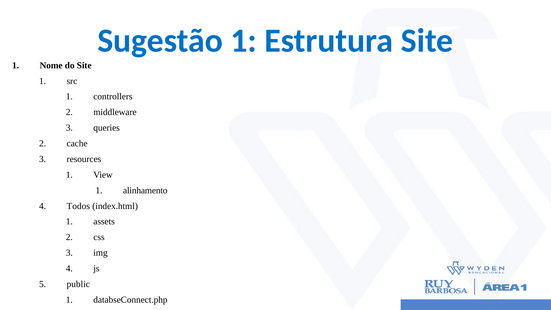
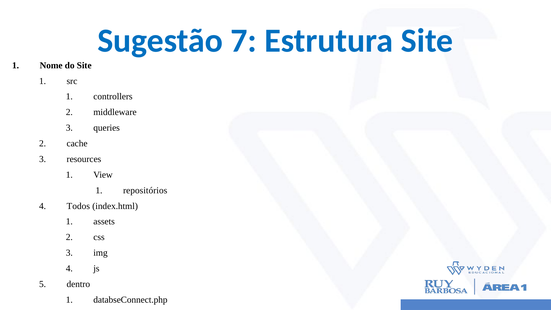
Sugestão 1: 1 -> 7
alinhamento: alinhamento -> repositórios
public: public -> dentro
